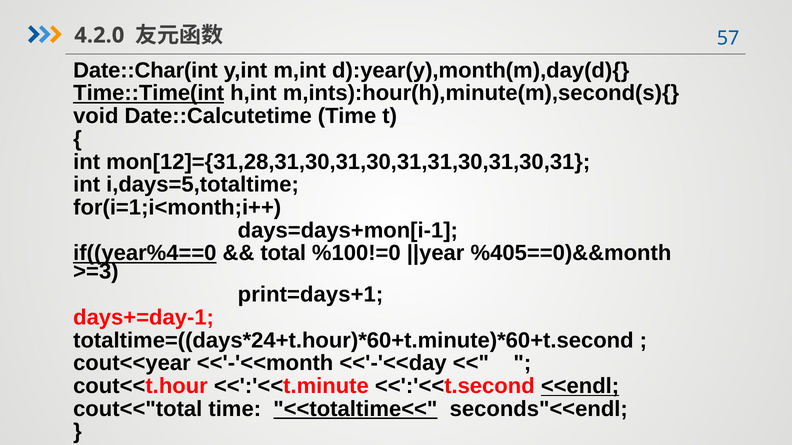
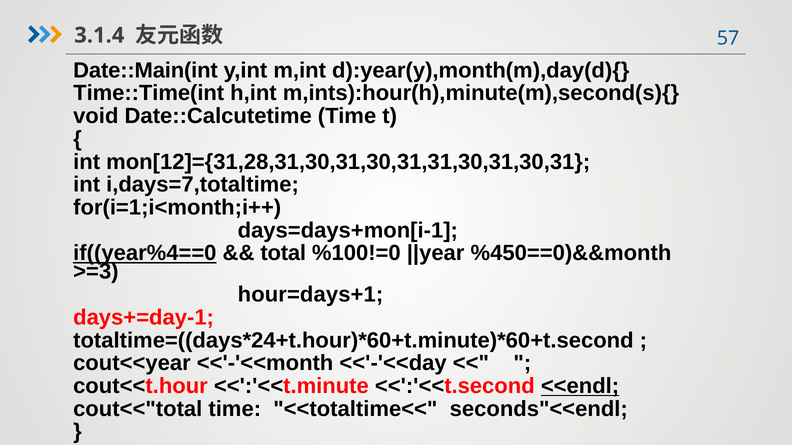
4.2.0: 4.2.0 -> 3.1.4
Date::Char(int: Date::Char(int -> Date::Main(int
Time::Time(int underline: present -> none
i,days=5,totaltime: i,days=5,totaltime -> i,days=7,totaltime
%405==0)&&month: %405==0)&&month -> %450==0)&&month
print=days+1: print=days+1 -> hour=days+1
<<totaltime<< underline: present -> none
